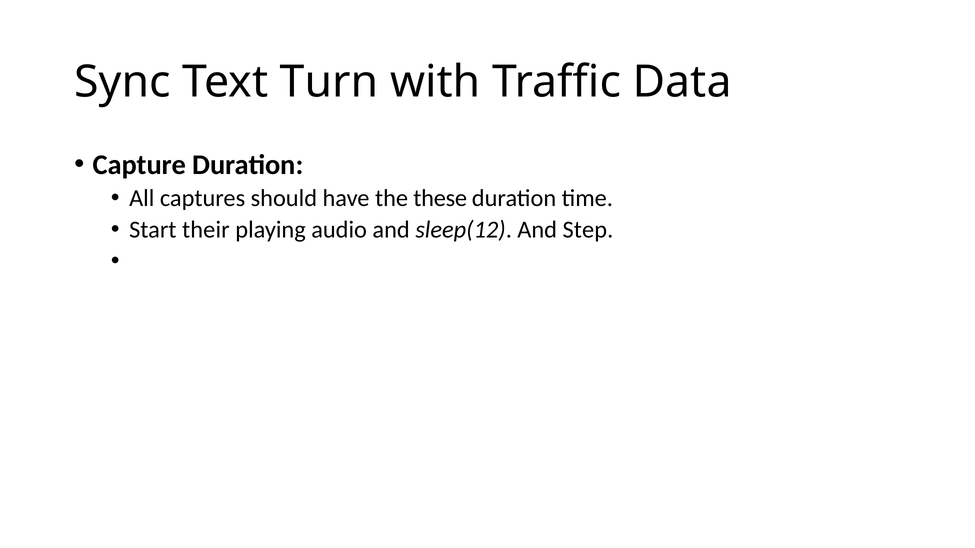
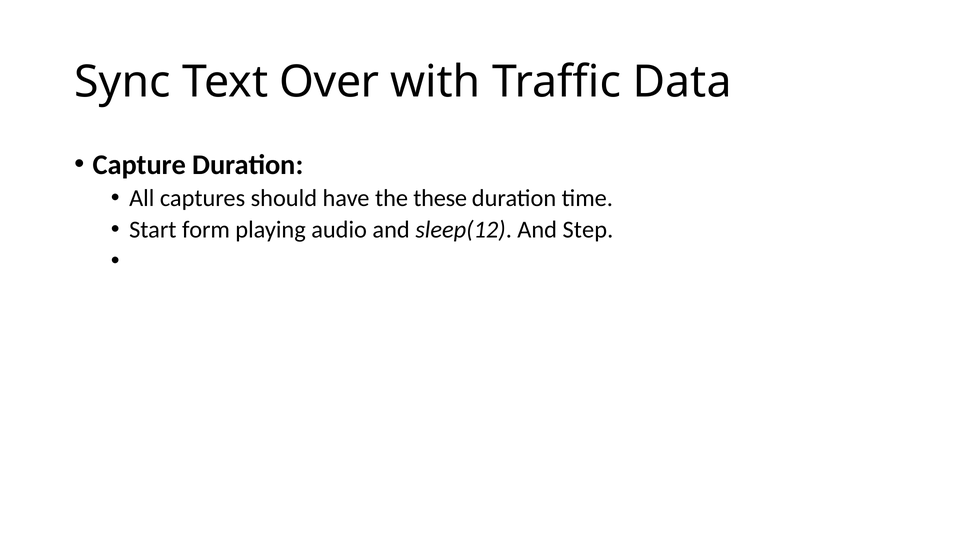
Turn: Turn -> Over
their: their -> form
